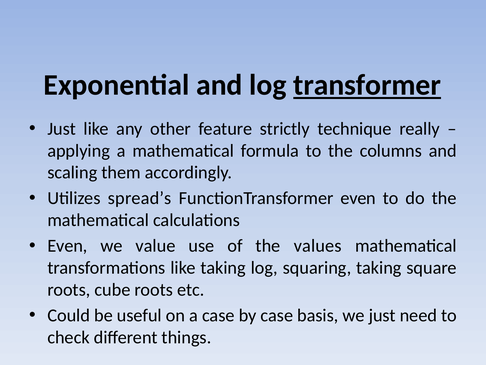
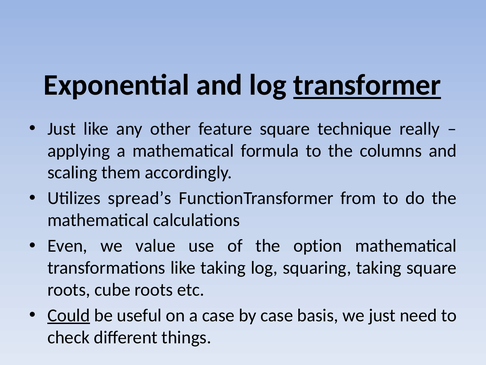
feature strictly: strictly -> square
FunctionTransformer even: even -> from
values: values -> option
Could underline: none -> present
